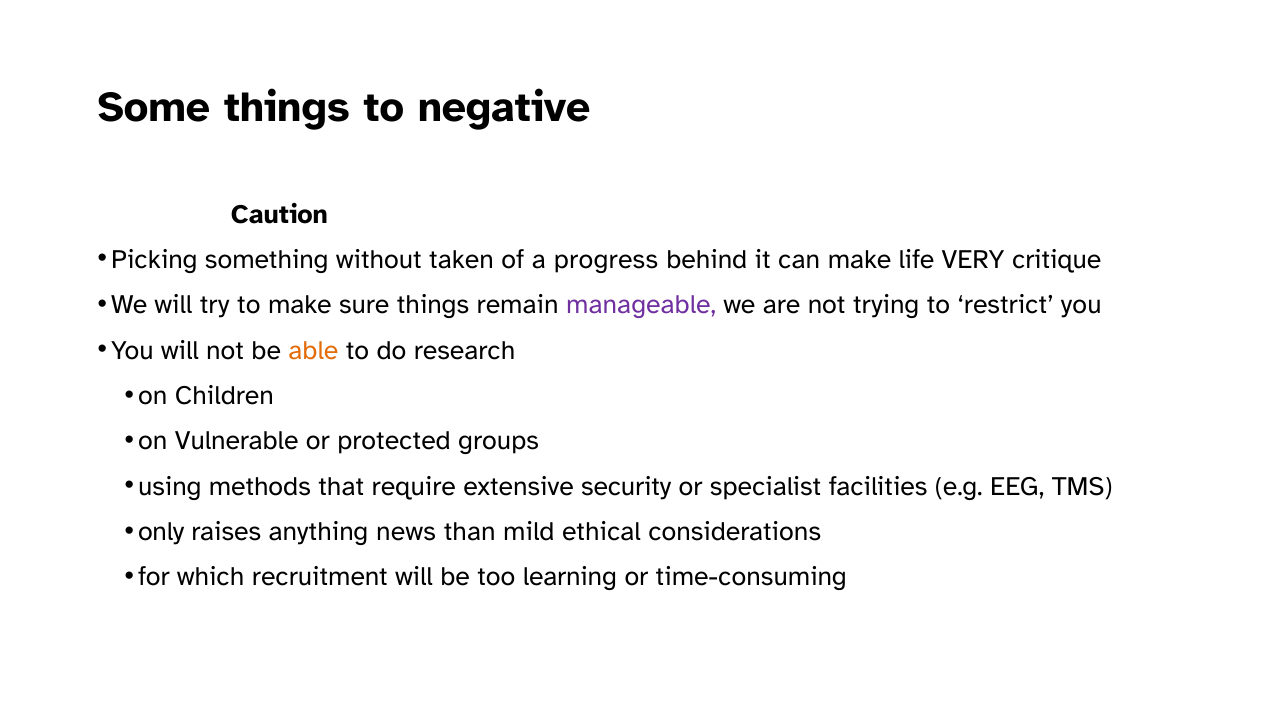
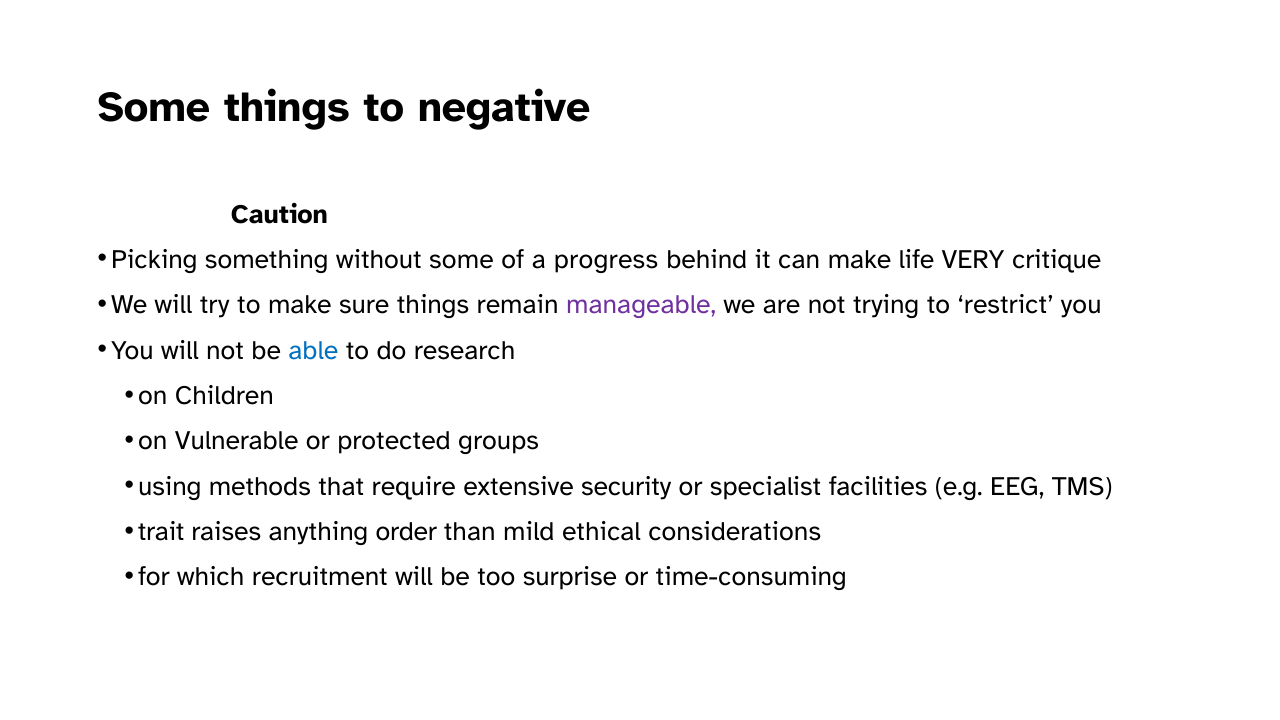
without taken: taken -> some
able colour: orange -> blue
only: only -> trait
news: news -> order
learning: learning -> surprise
